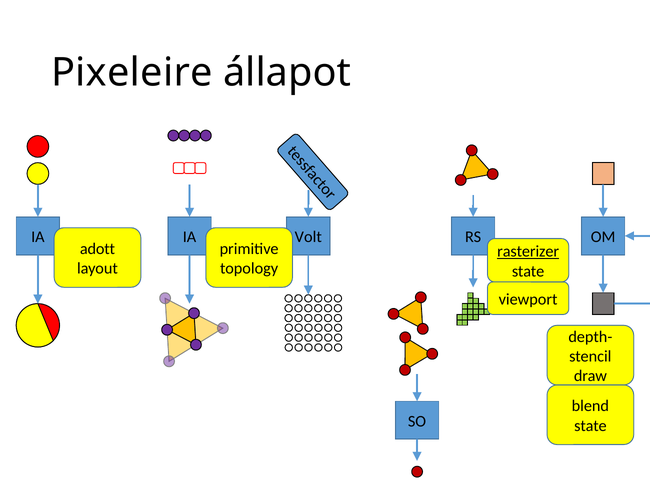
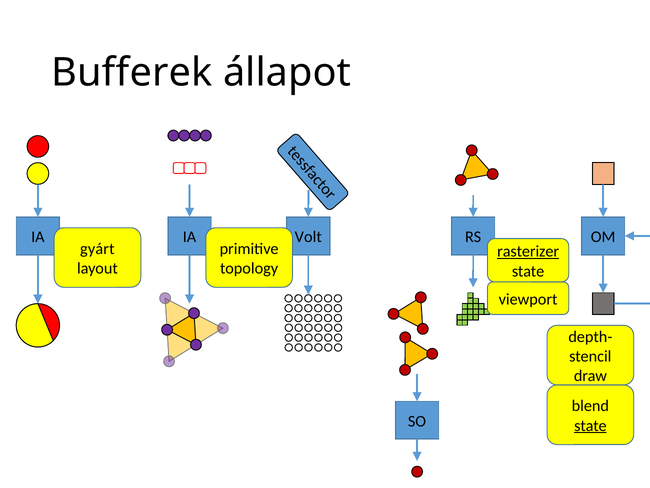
Pixeleire: Pixeleire -> Bufferek
adott: adott -> gyárt
state at (590, 425) underline: none -> present
